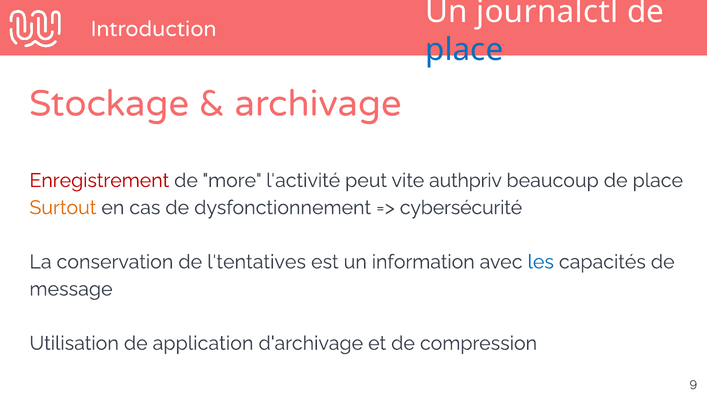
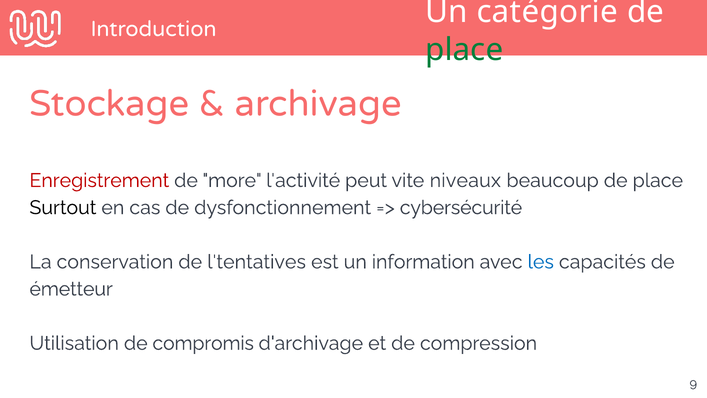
journalctl: journalctl -> catégorie
place at (464, 50) colour: blue -> green
authpriv: authpriv -> niveaux
Surtout colour: orange -> black
message: message -> émetteur
application: application -> compromis
